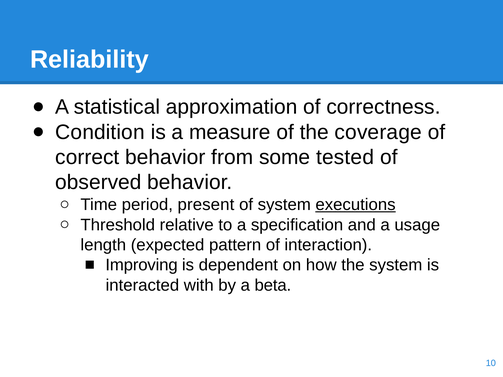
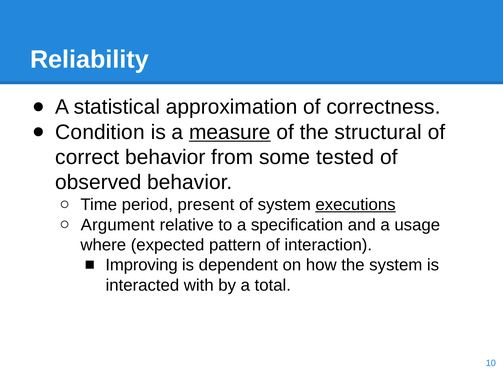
measure underline: none -> present
coverage: coverage -> structural
Threshold: Threshold -> Argument
length: length -> where
beta: beta -> total
